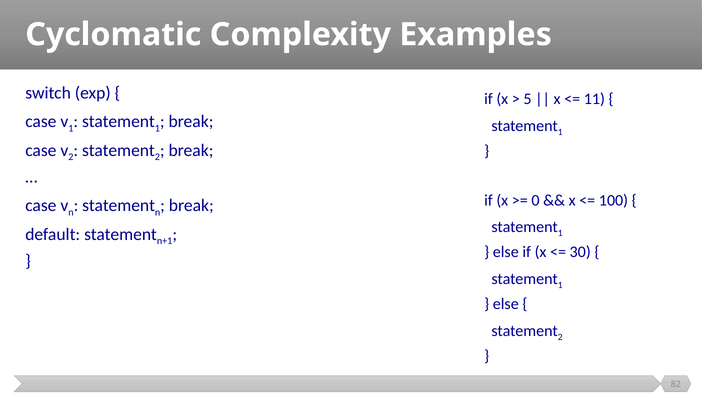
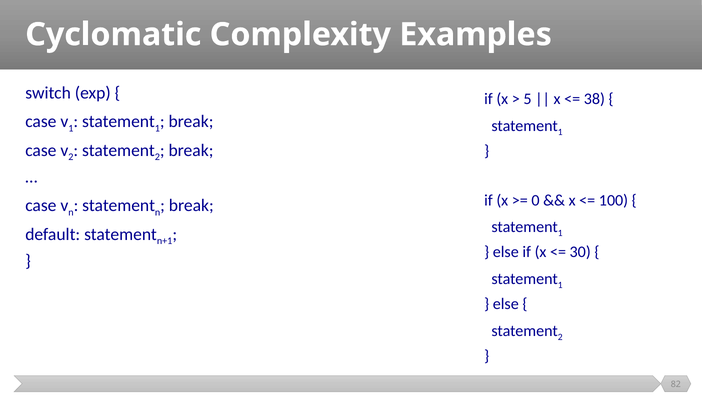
11: 11 -> 38
